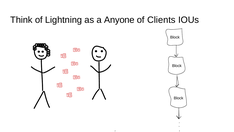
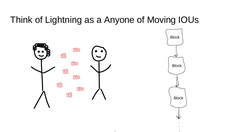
Clients: Clients -> Moving
